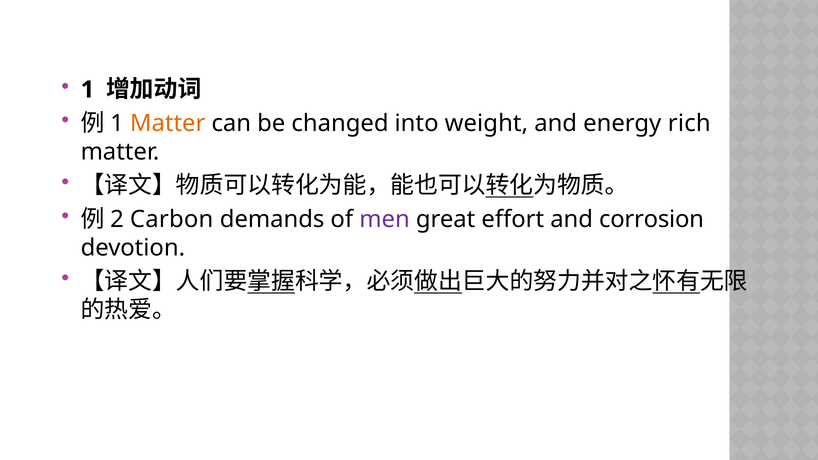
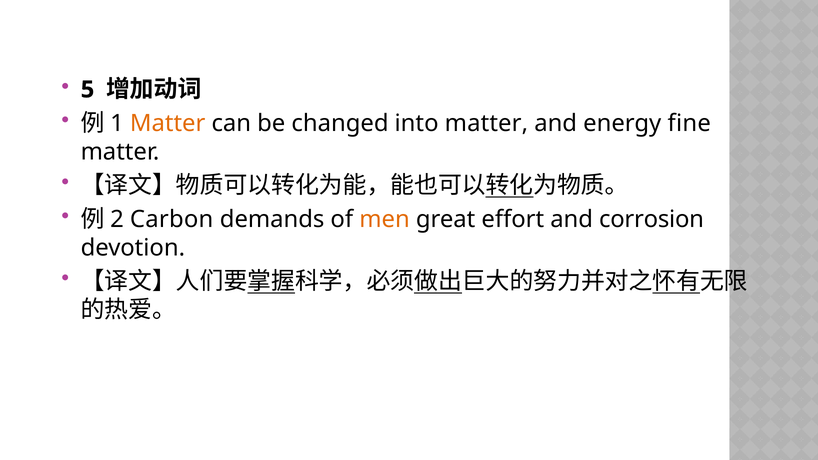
1 at (87, 90): 1 -> 5
into weight: weight -> matter
rich: rich -> fine
men colour: purple -> orange
